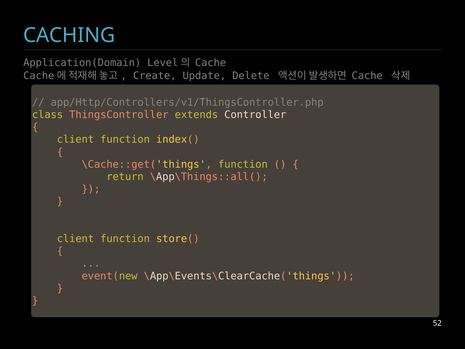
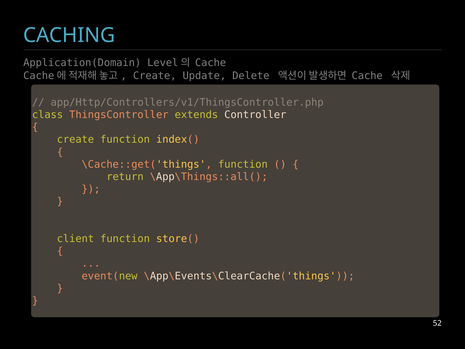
client at (75, 139): client -> create
